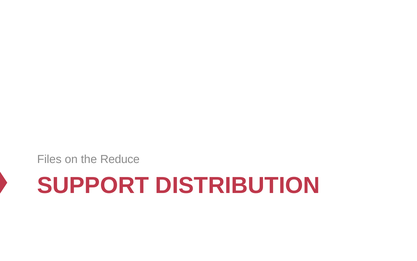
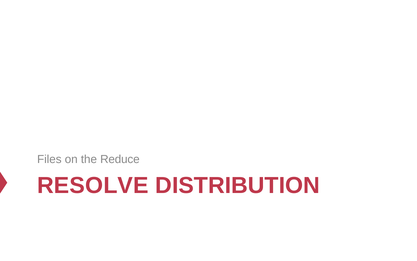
SUPPORT: SUPPORT -> RESOLVE
